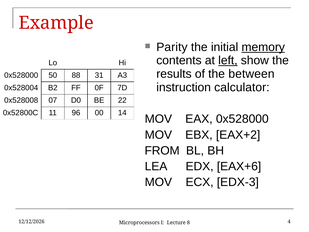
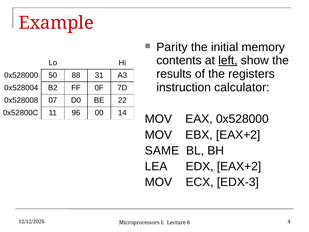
memory underline: present -> none
between: between -> registers
FROM: FROM -> SAME
EDX EAX+6: EAX+6 -> EAX+2
